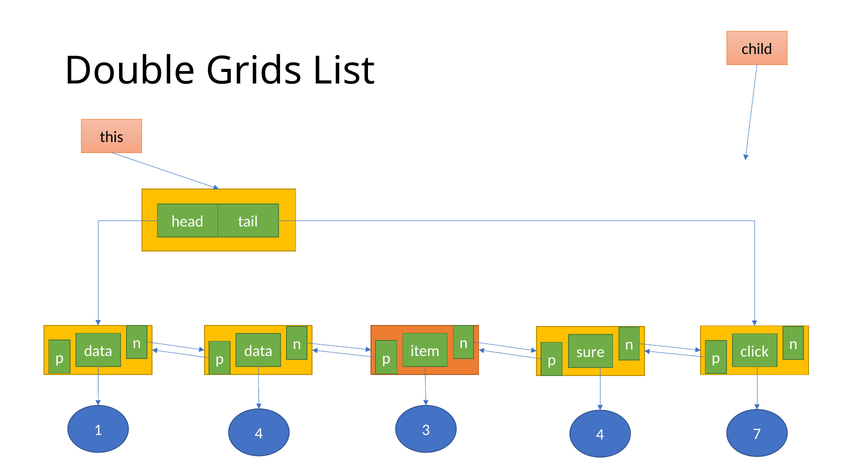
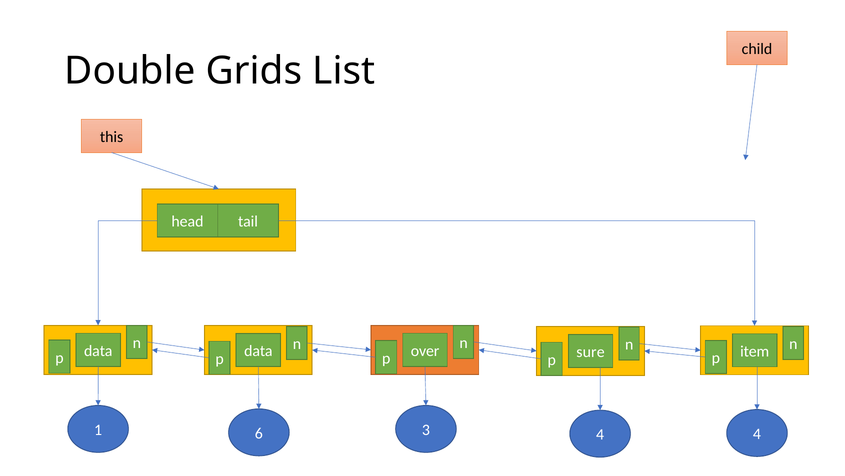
click: click -> item
item: item -> over
1 4: 4 -> 6
4 7: 7 -> 4
